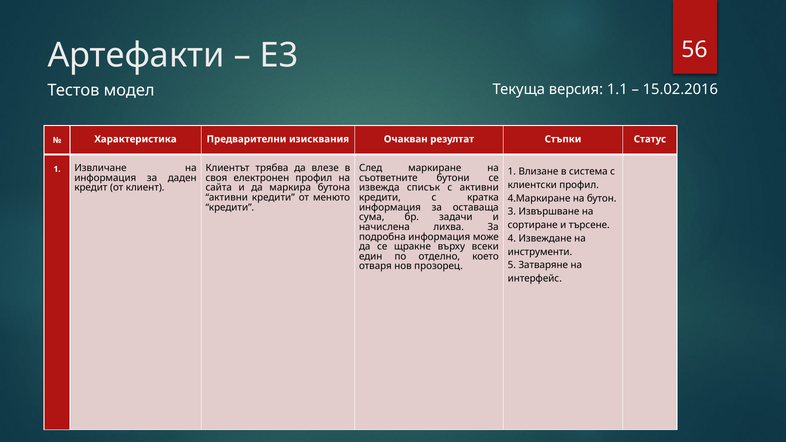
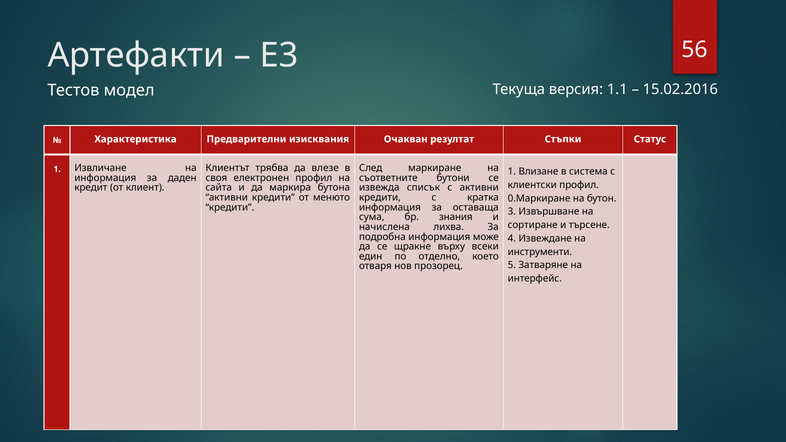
4.Маркиране: 4.Маркиране -> 0.Маркиране
задачи: задачи -> знания
